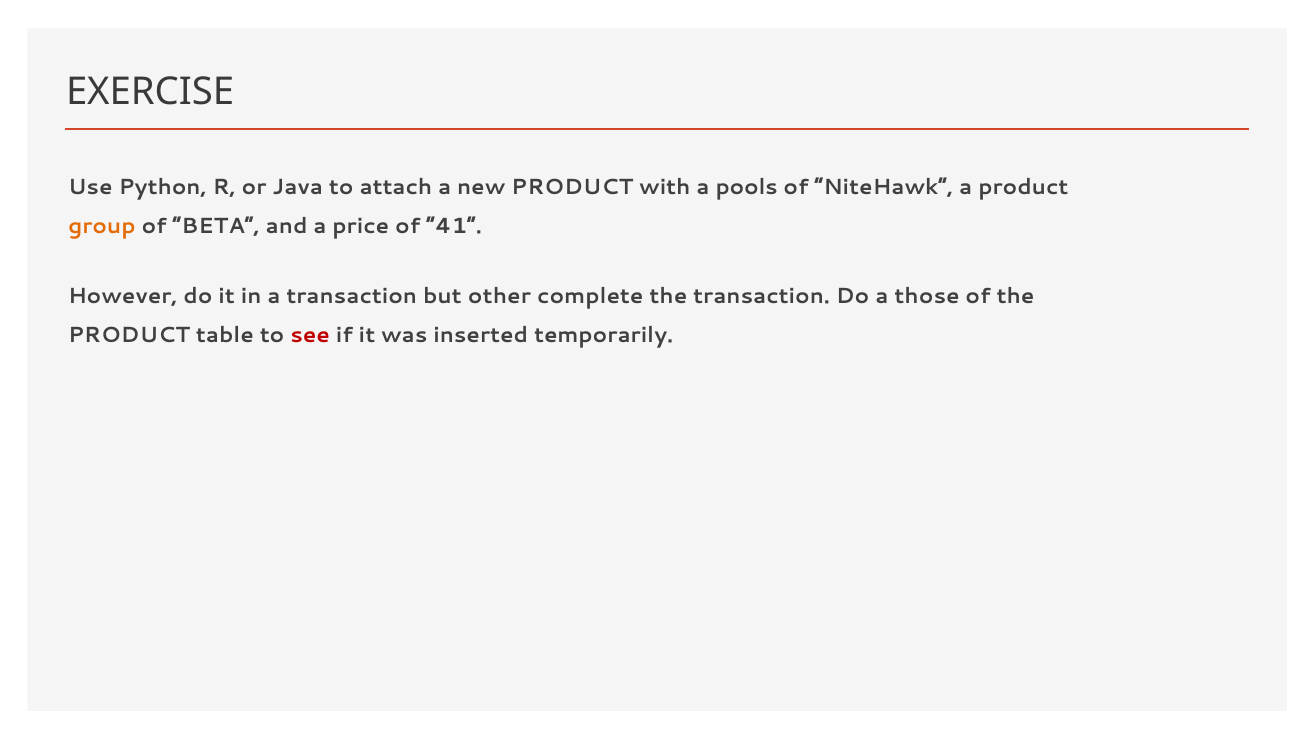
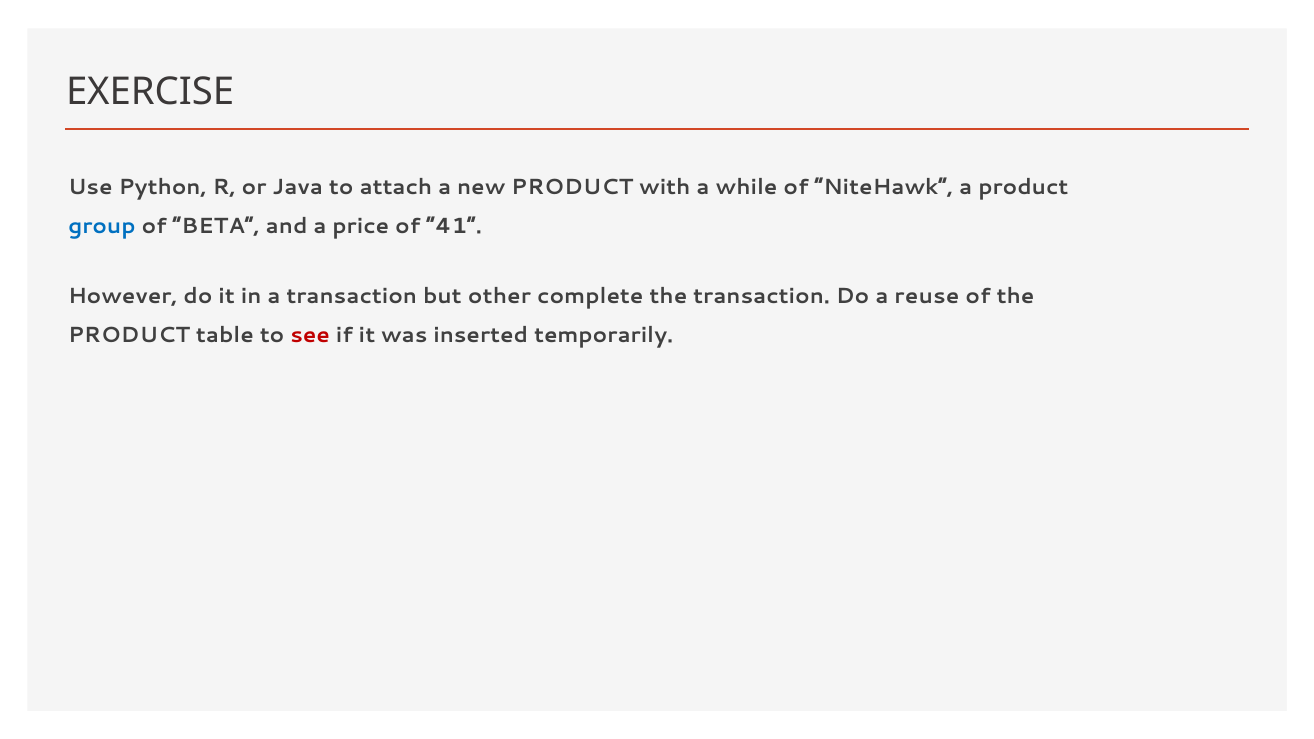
pools: pools -> while
group colour: orange -> blue
those: those -> reuse
